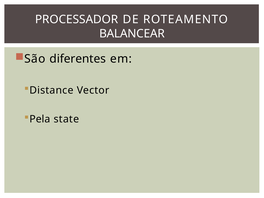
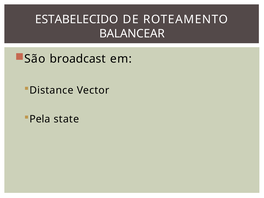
PROCESSADOR: PROCESSADOR -> ESTABELECIDO
diferentes: diferentes -> broadcast
